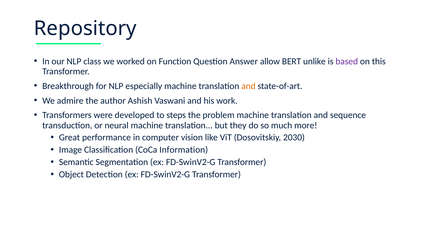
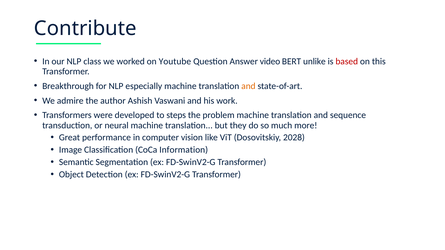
Repository: Repository -> Contribute
Function: Function -> Youtube
allow: allow -> video
based colour: purple -> red
2030: 2030 -> 2028
